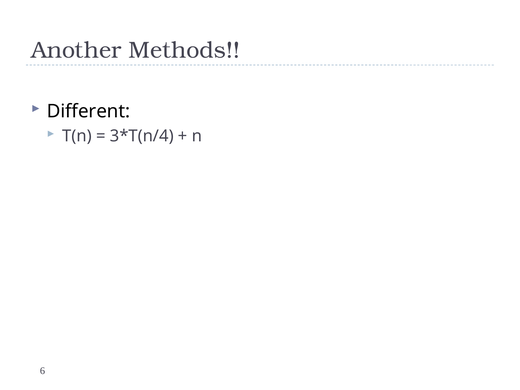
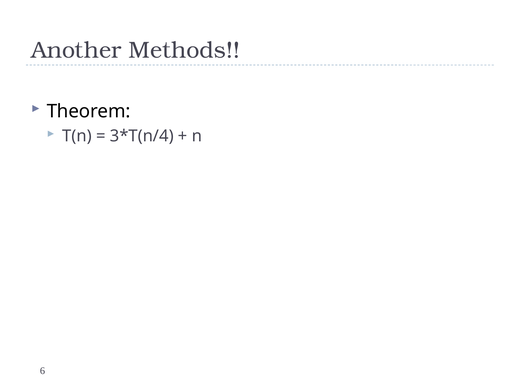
Different: Different -> Theorem
